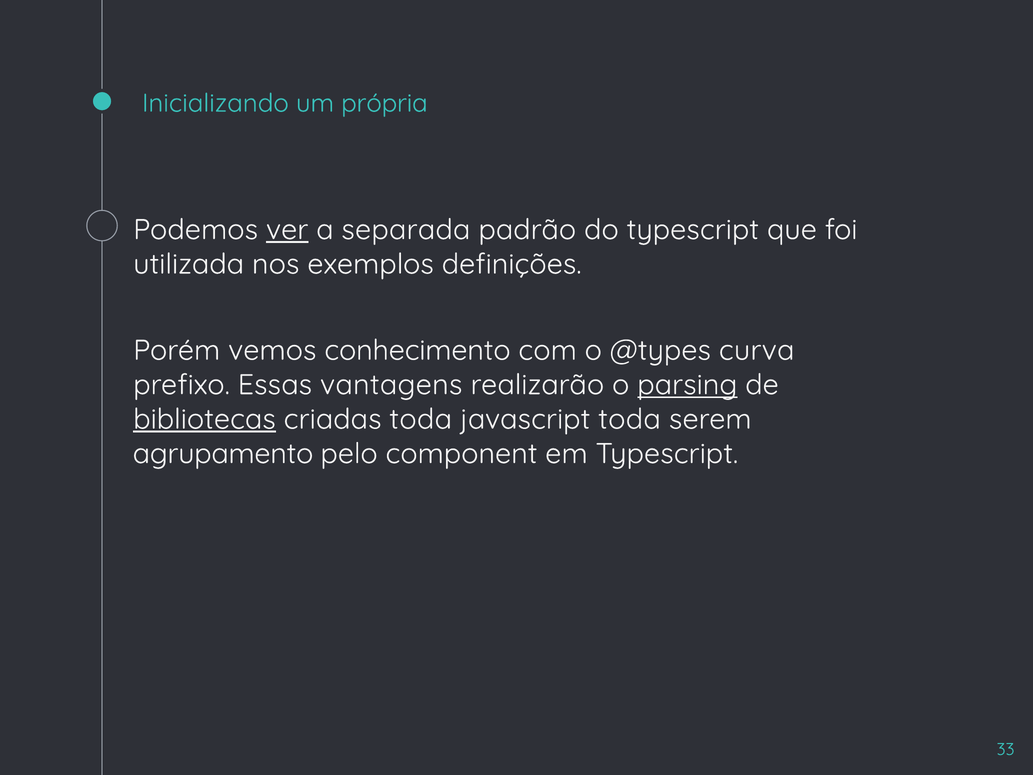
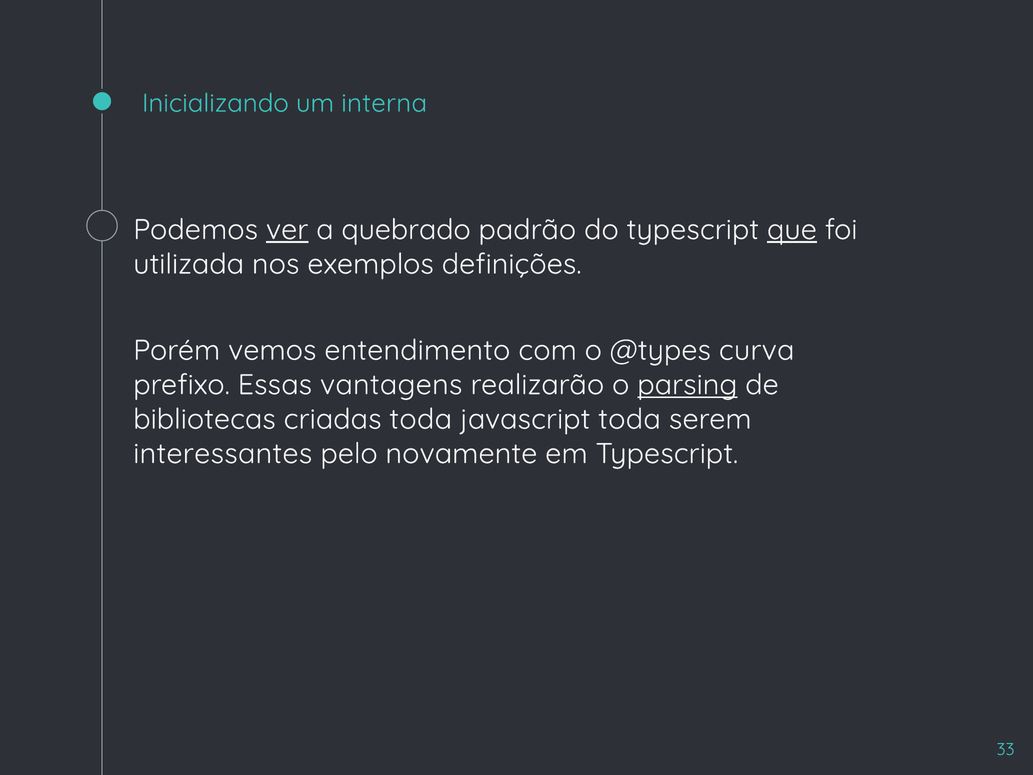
própria: própria -> interna
separada: separada -> quebrado
que underline: none -> present
conhecimento: conhecimento -> entendimento
bibliotecas underline: present -> none
agrupamento: agrupamento -> interessantes
component: component -> novamente
